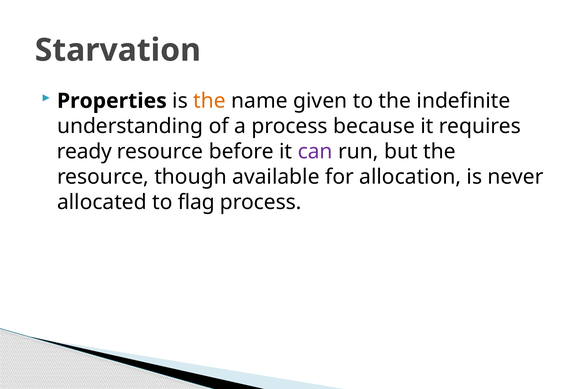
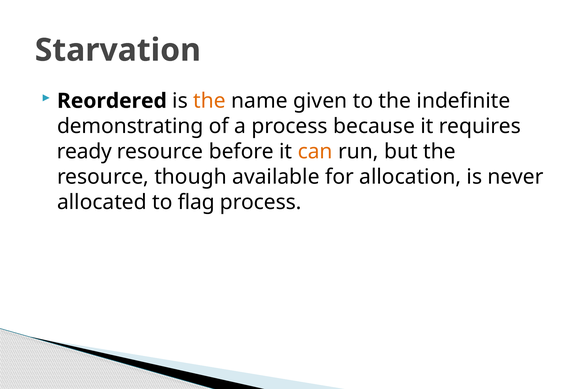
Properties: Properties -> Reordered
understanding: understanding -> demonstrating
can colour: purple -> orange
